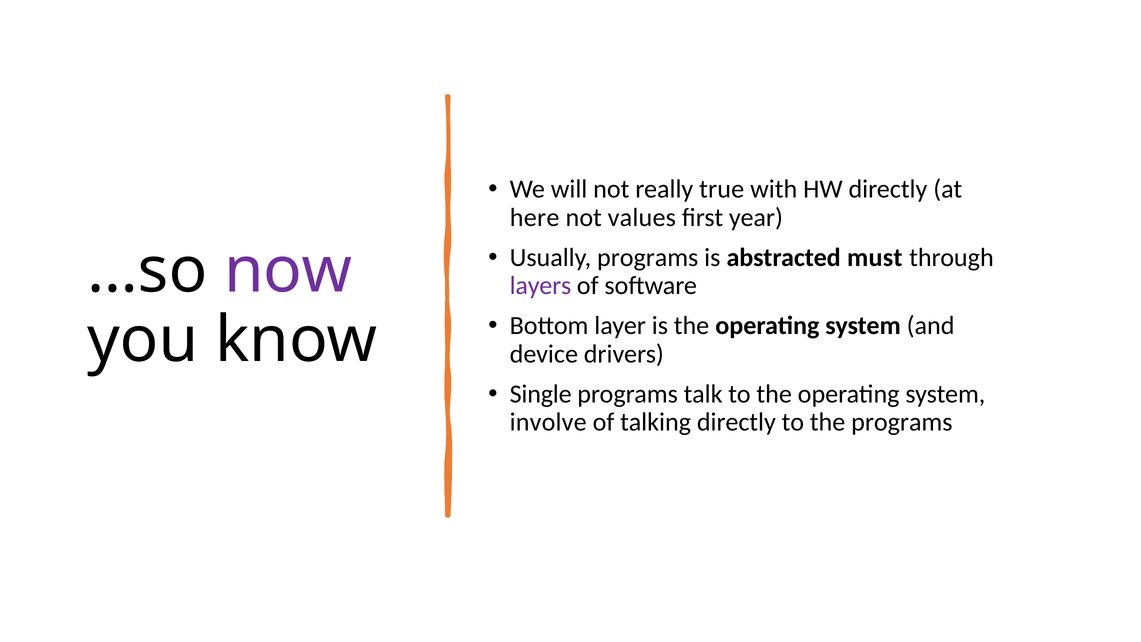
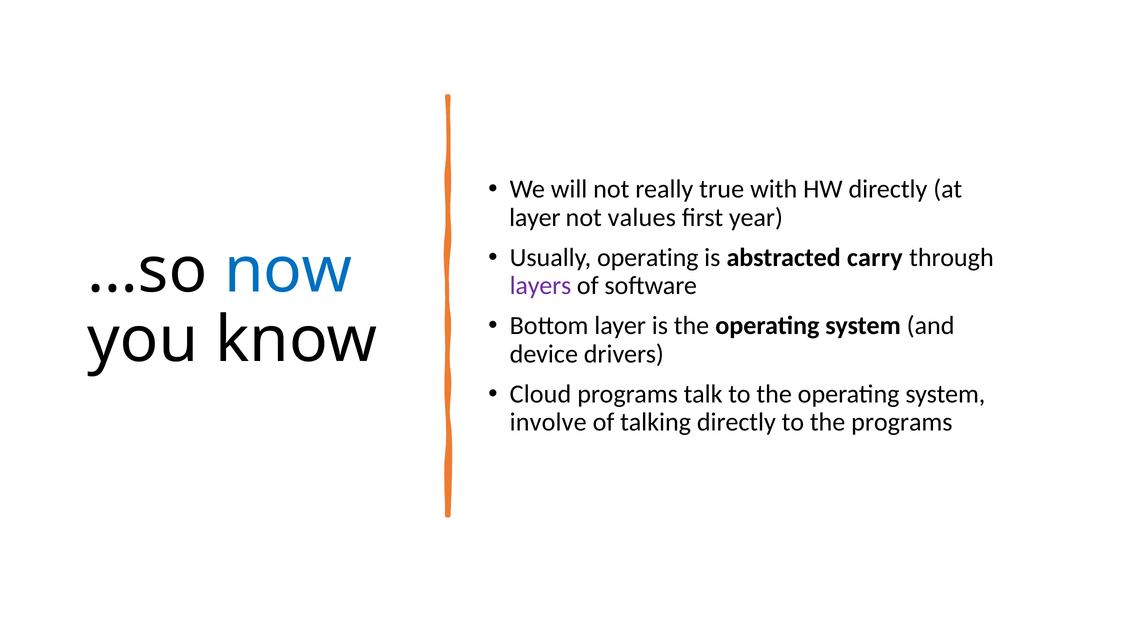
here at (535, 217): here -> layer
Usually programs: programs -> operating
must: must -> carry
now colour: purple -> blue
Single: Single -> Cloud
